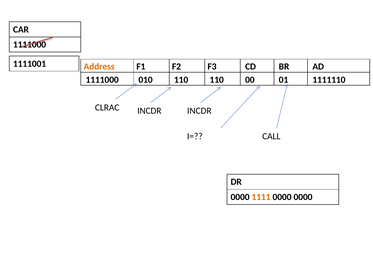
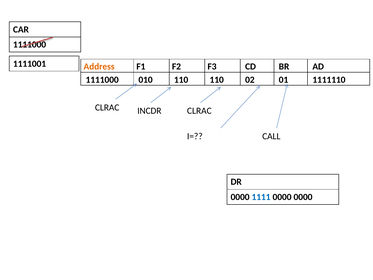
00: 00 -> 02
INCDR INCDR: INCDR -> CLRAC
1111 colour: orange -> blue
